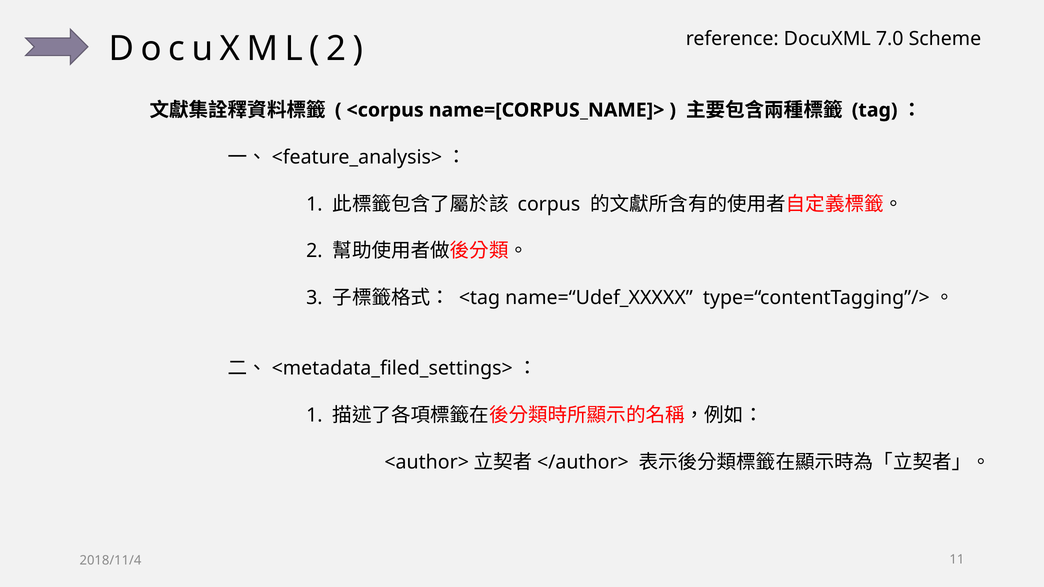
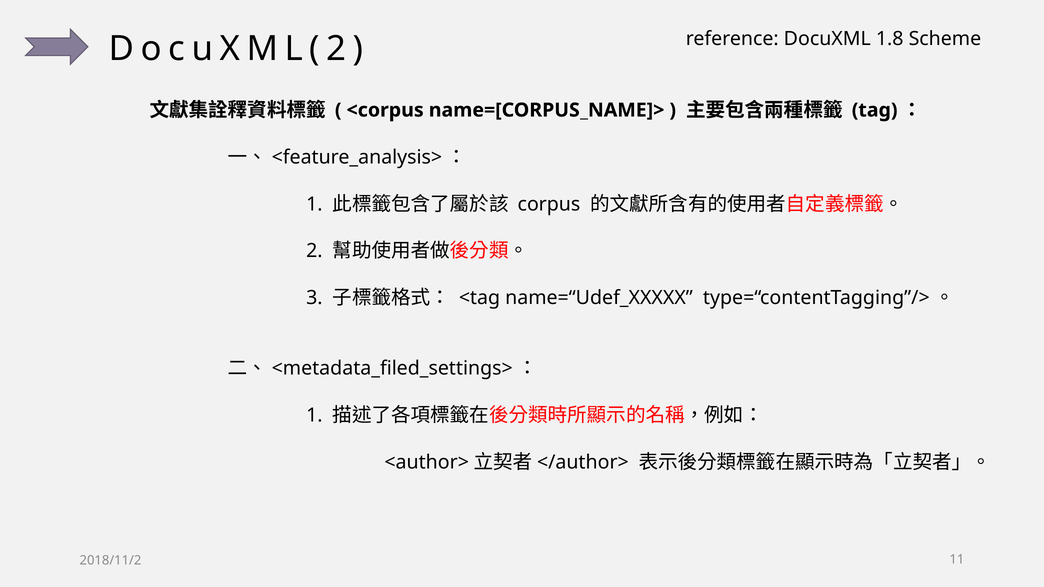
7.0: 7.0 -> 1.8
2018/11/4: 2018/11/4 -> 2018/11/2
